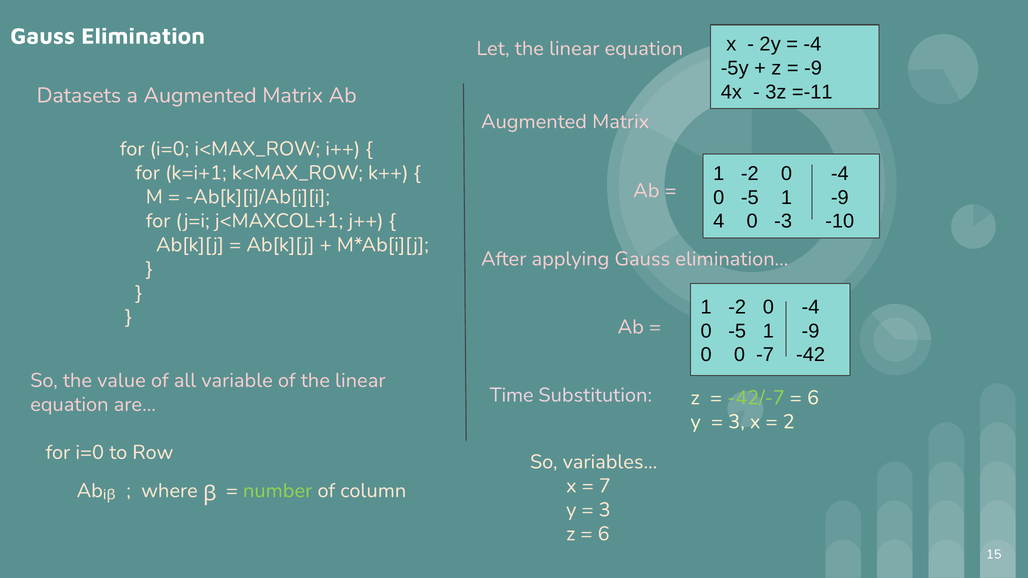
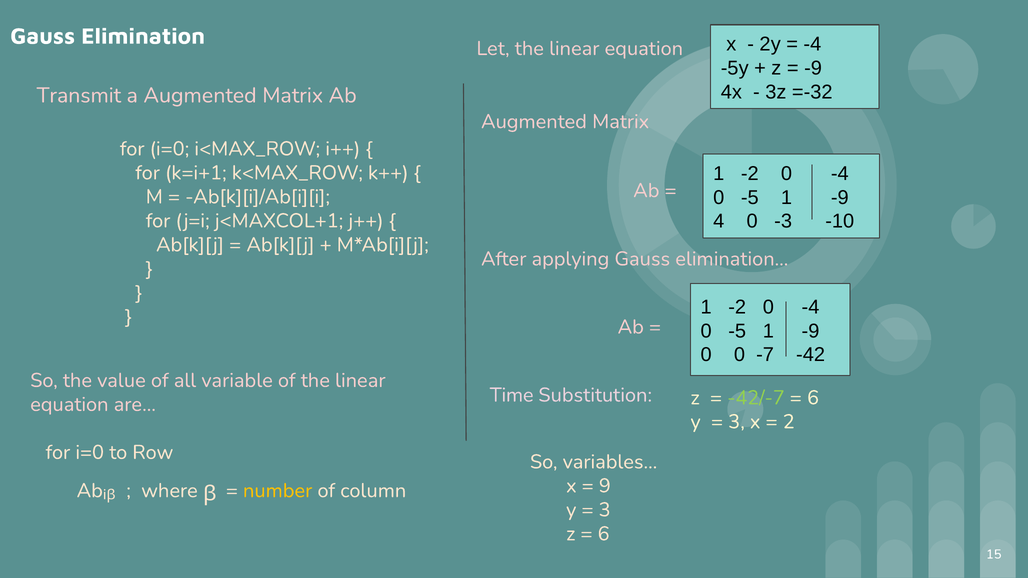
=-11: =-11 -> =-32
Datasets: Datasets -> Transmit
7: 7 -> 9
number colour: light green -> yellow
